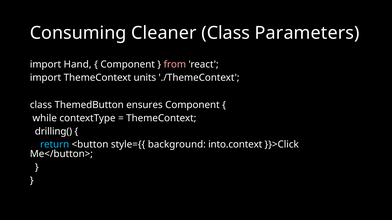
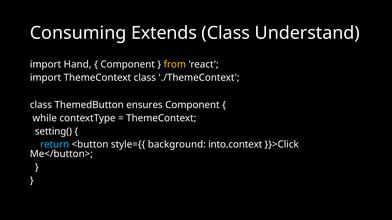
Cleaner: Cleaner -> Extends
Parameters: Parameters -> Understand
from colour: pink -> yellow
ThemeContext units: units -> class
drilling(: drilling( -> setting(
